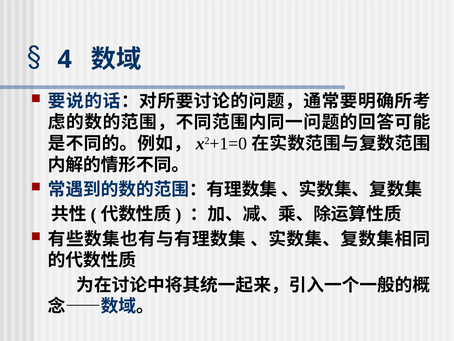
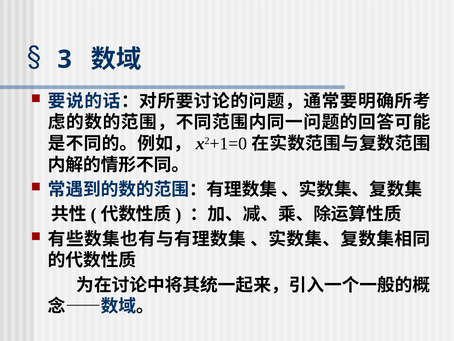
4: 4 -> 3
